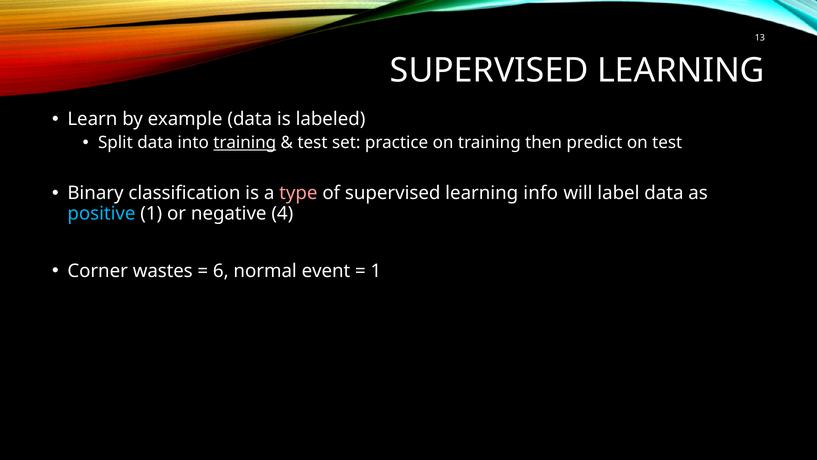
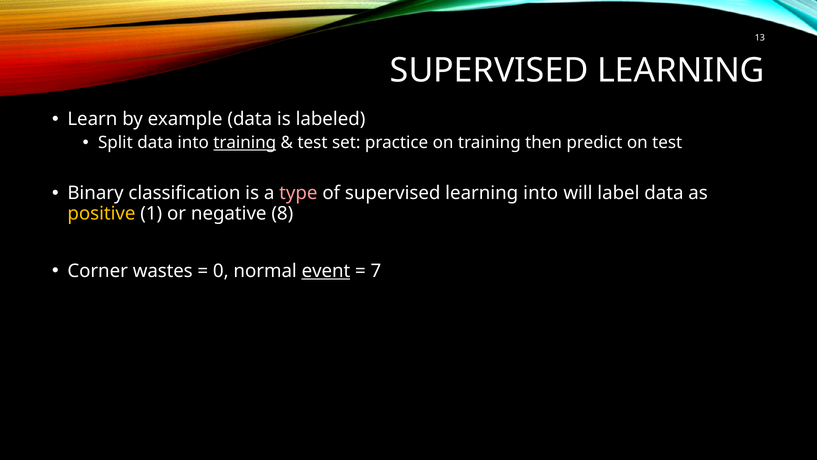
learning info: info -> into
positive colour: light blue -> yellow
4: 4 -> 8
6: 6 -> 0
event underline: none -> present
1 at (376, 271): 1 -> 7
